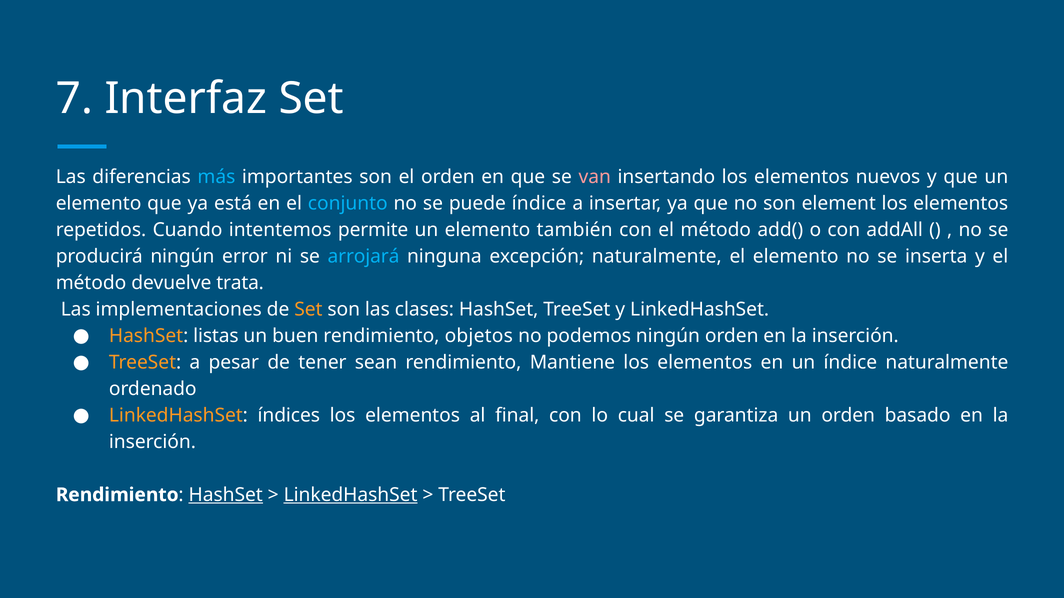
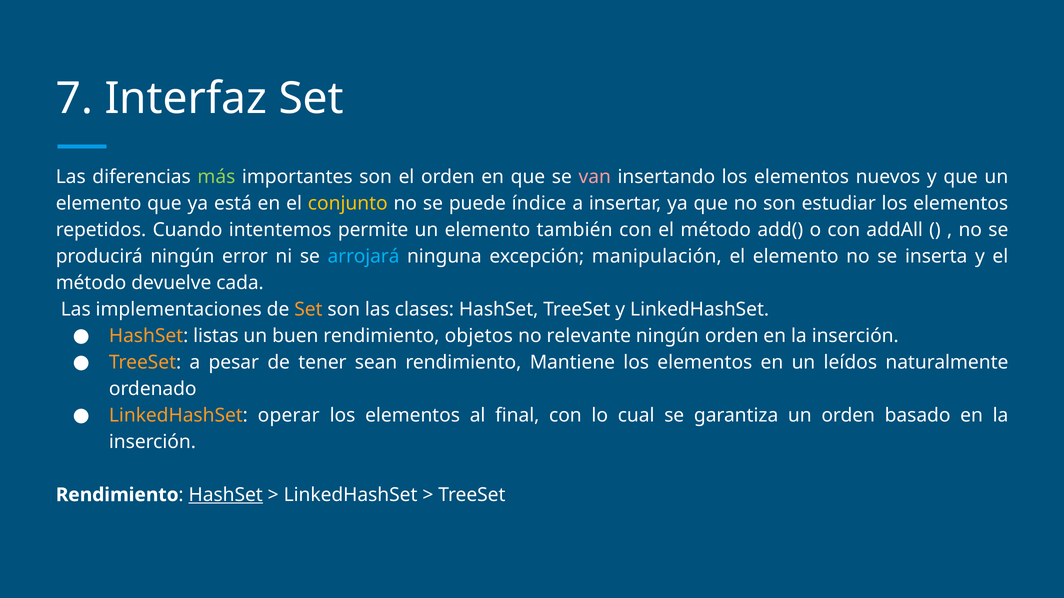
más colour: light blue -> light green
conjunto colour: light blue -> yellow
element: element -> estudiar
excepción naturalmente: naturalmente -> manipulación
trata: trata -> cada
podemos: podemos -> relevante
un índice: índice -> leídos
índices: índices -> operar
LinkedHashSet at (351, 495) underline: present -> none
